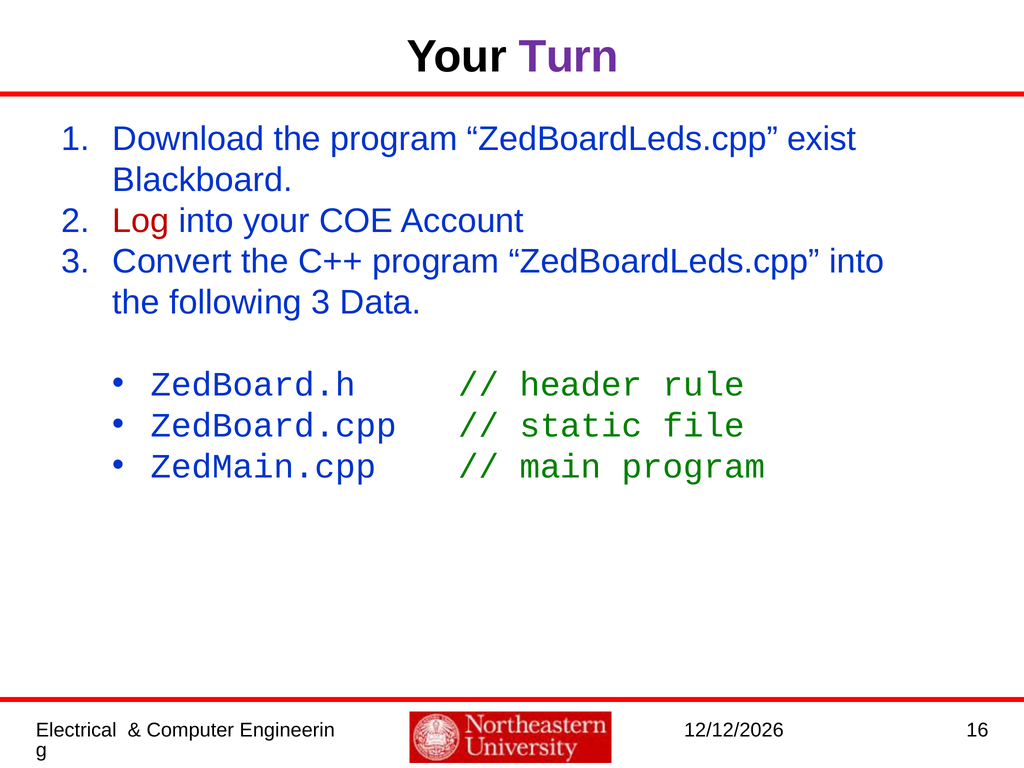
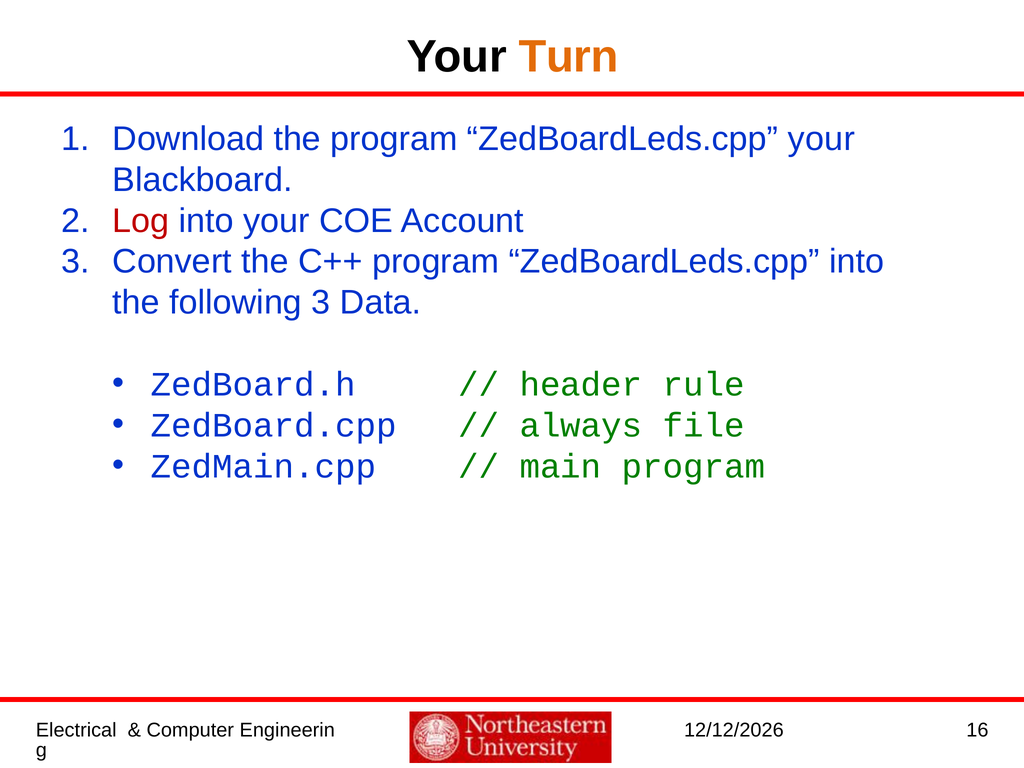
Turn colour: purple -> orange
ZedBoardLeds.cpp exist: exist -> your
static: static -> always
